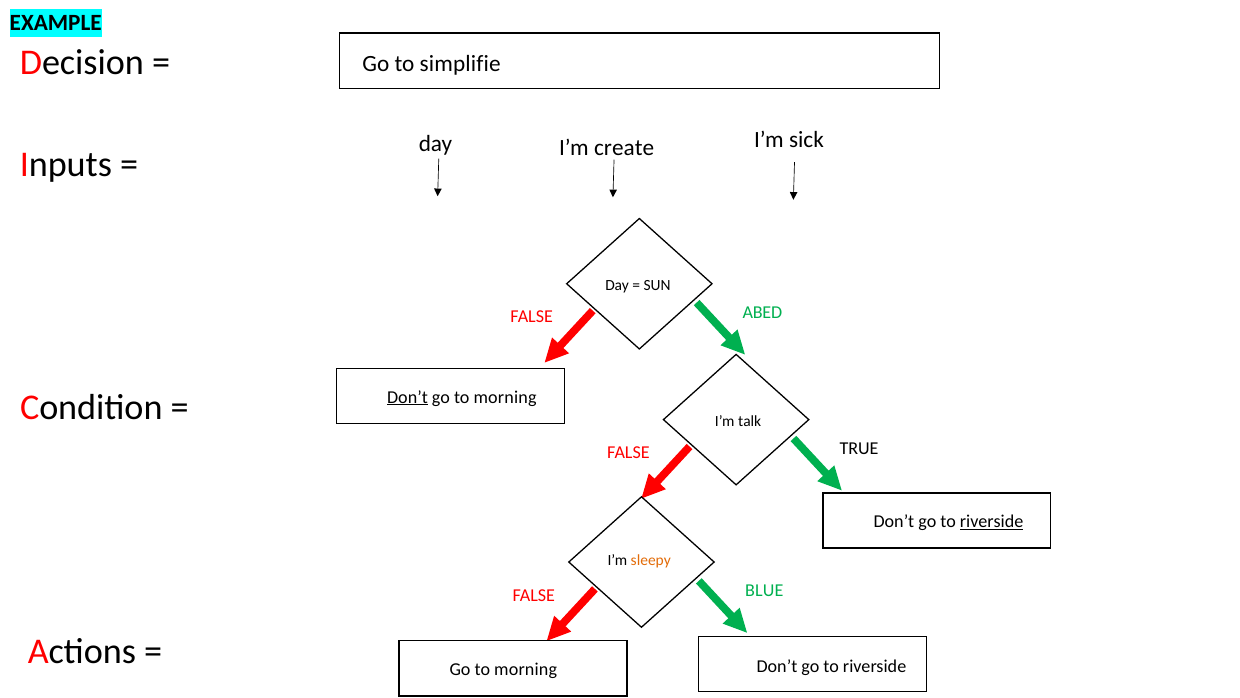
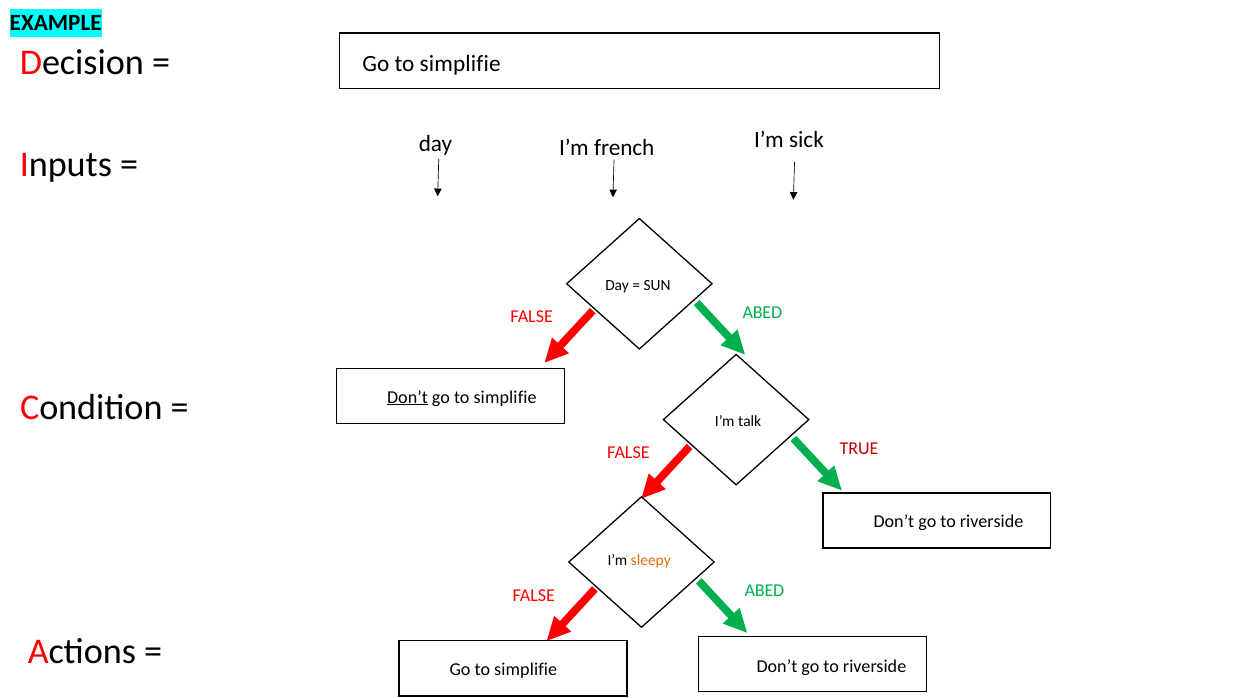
create: create -> french
morning at (505, 397): morning -> simplifie
TRUE colour: black -> red
riverside at (992, 521) underline: present -> none
BLUE at (764, 590): BLUE -> ABED
morning at (526, 669): morning -> simplifie
